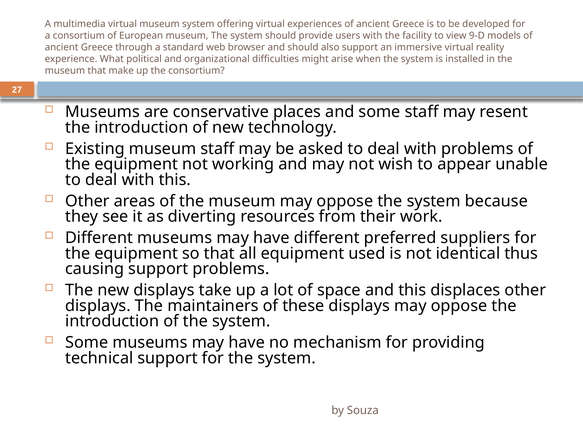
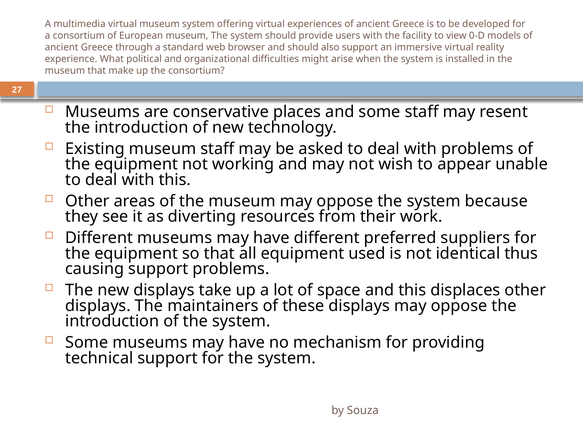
9-D: 9-D -> 0-D
